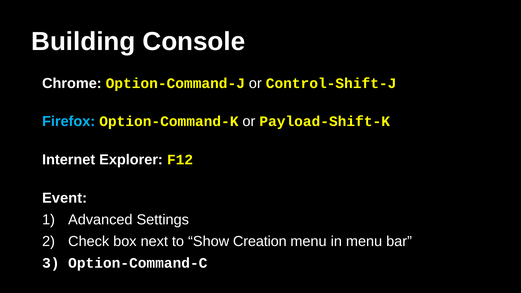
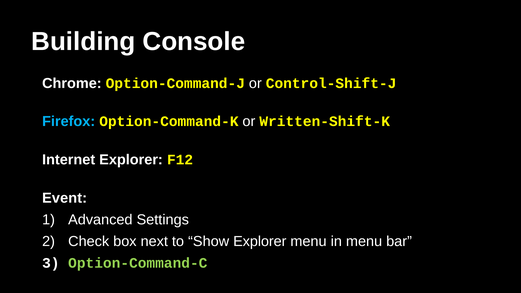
Payload-Shift-K: Payload-Shift-K -> Written-Shift-K
Show Creation: Creation -> Explorer
Option-Command-C colour: white -> light green
